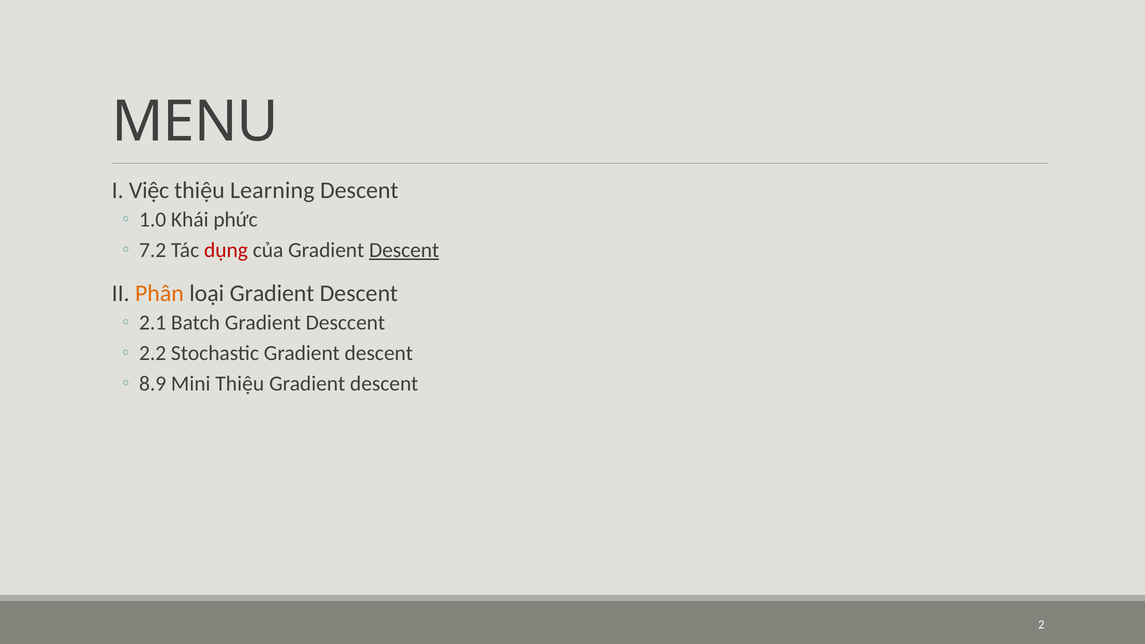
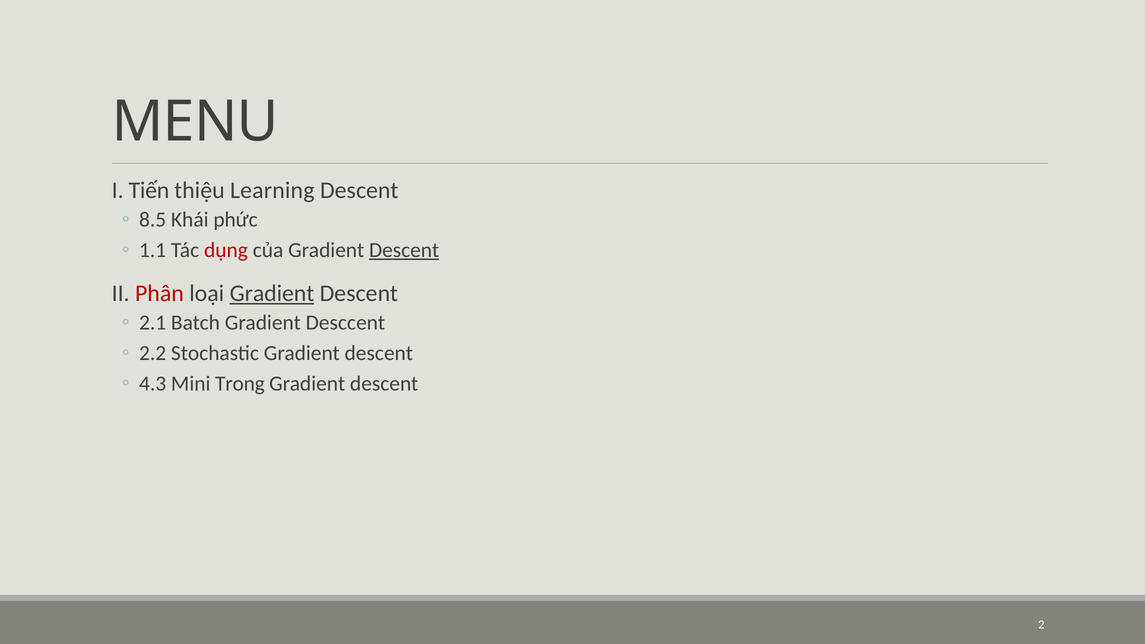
Việc: Việc -> Tiến
1.0: 1.0 -> 8.5
7.2: 7.2 -> 1.1
Phân colour: orange -> red
Gradient at (272, 294) underline: none -> present
8.9: 8.9 -> 4.3
Mini Thiệu: Thiệu -> Trong
